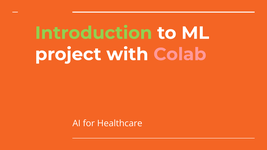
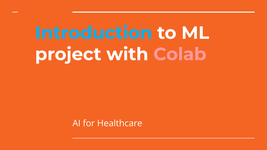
Introduction colour: light green -> light blue
